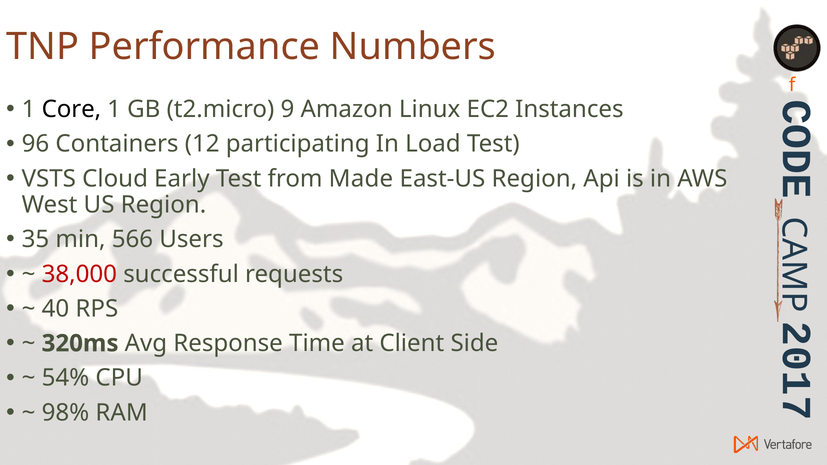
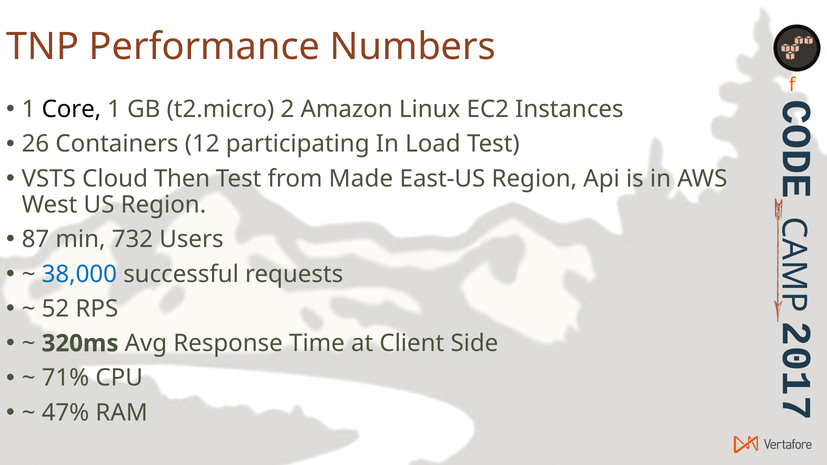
t2.micro 9: 9 -> 2
96: 96 -> 26
Early: Early -> Then
35: 35 -> 87
566: 566 -> 732
38,000 colour: red -> blue
40: 40 -> 52
54%: 54% -> 71%
98%: 98% -> 47%
